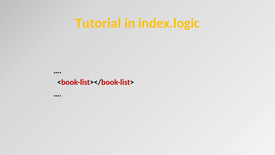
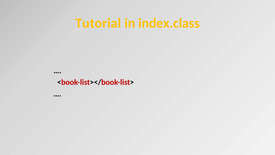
index.logic: index.logic -> index.class
